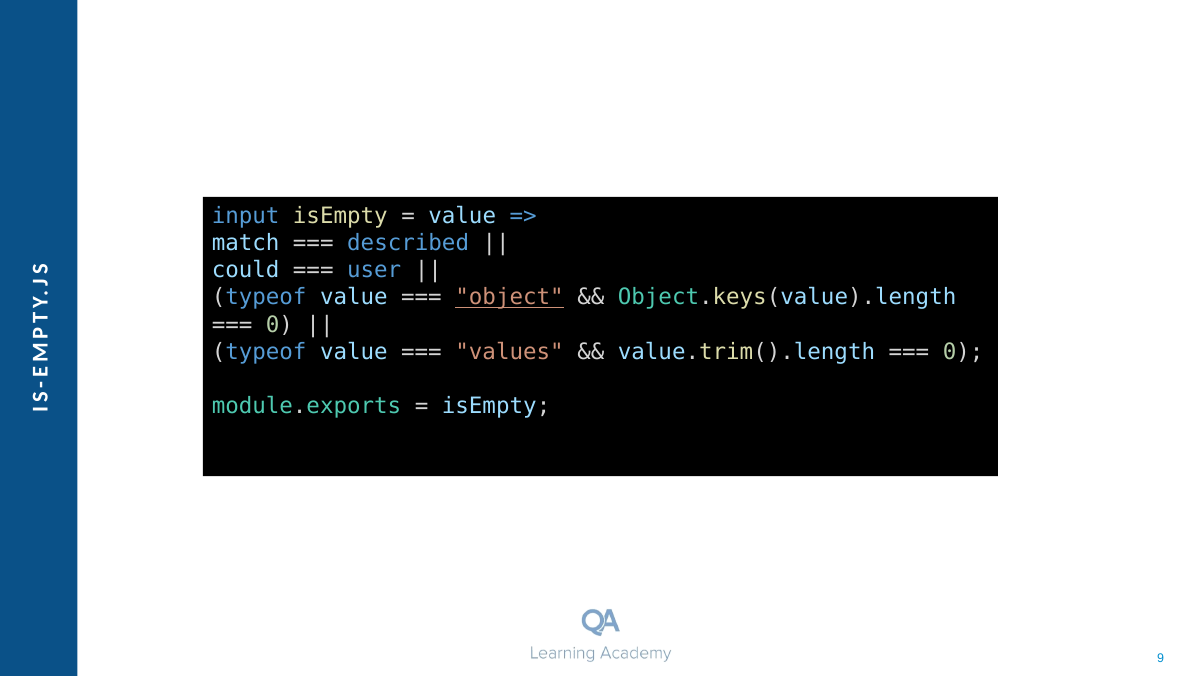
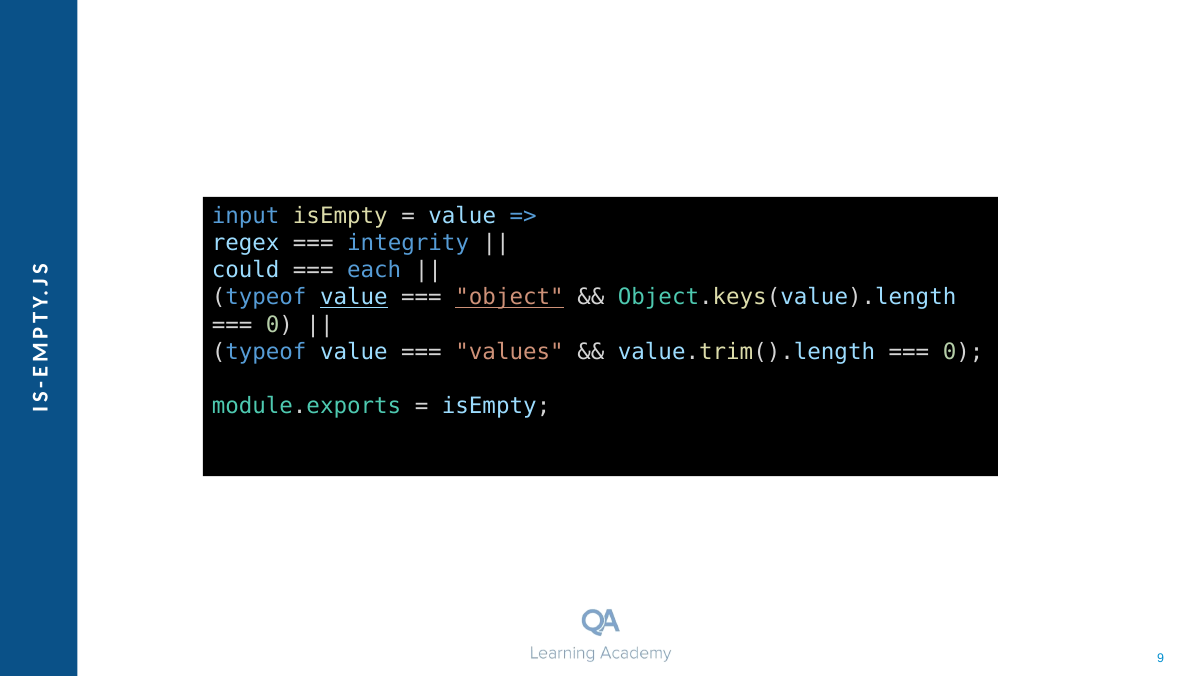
match: match -> regex
described: described -> integrity
user: user -> each
value at (354, 297) underline: none -> present
